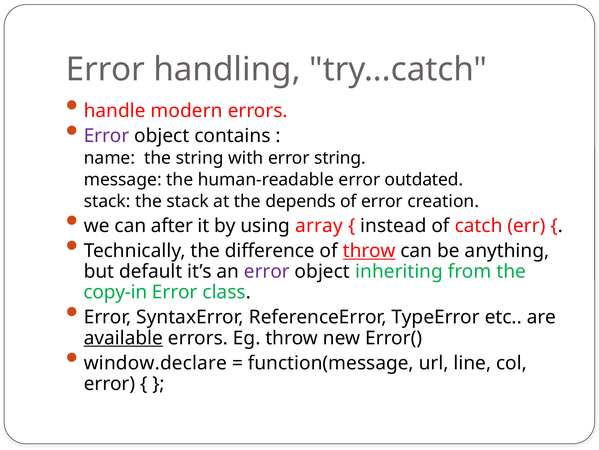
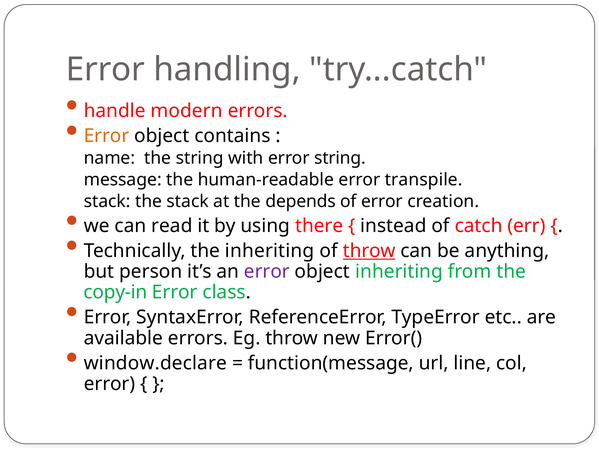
Error at (107, 136) colour: purple -> orange
outdated: outdated -> transpile
after: after -> read
array: array -> there
the difference: difference -> inheriting
default: default -> person
available underline: present -> none
